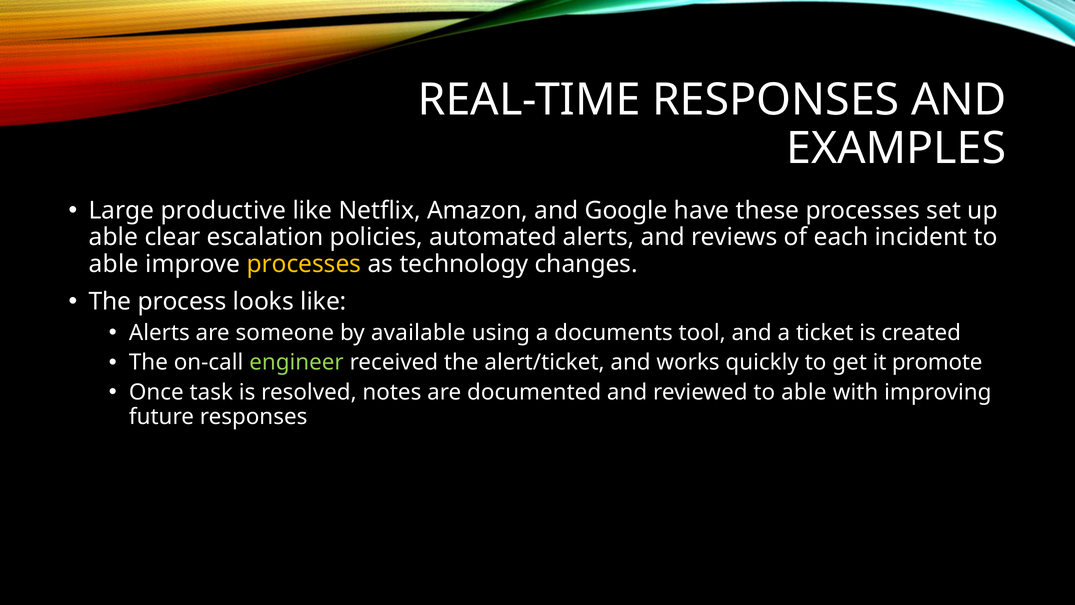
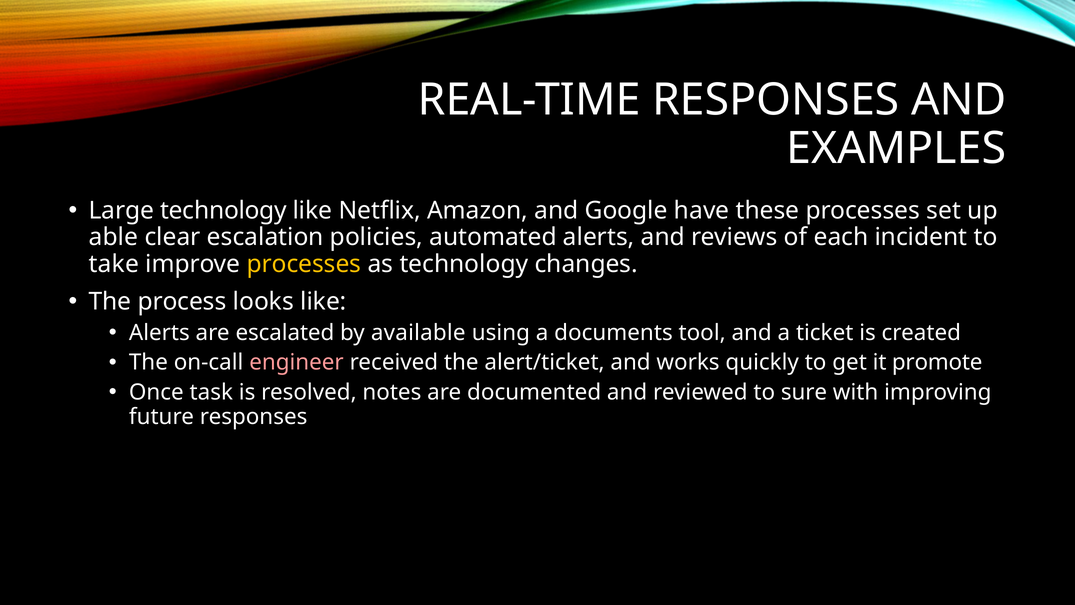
Large productive: productive -> technology
able at (114, 264): able -> take
someone: someone -> escalated
engineer colour: light green -> pink
reviewed to able: able -> sure
